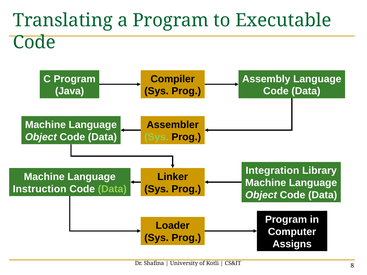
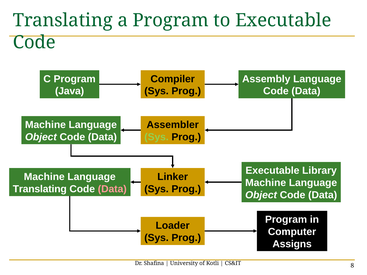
Integration at (272, 171): Integration -> Executable
Instruction at (40, 189): Instruction -> Translating
Data at (112, 189) colour: light green -> pink
